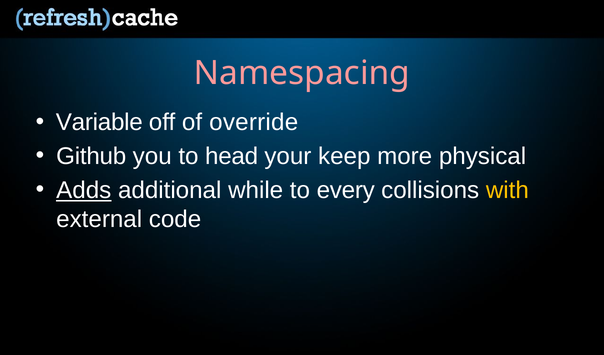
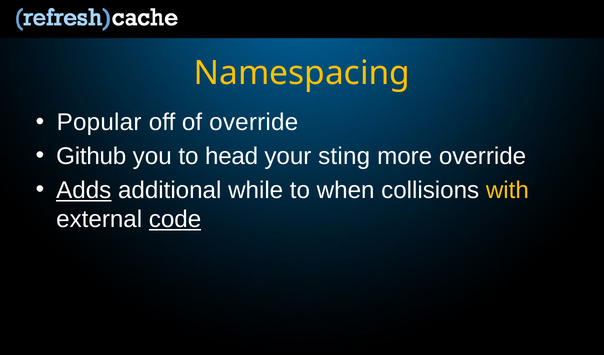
Namespacing colour: pink -> yellow
Variable: Variable -> Popular
keep: keep -> sting
more physical: physical -> override
every: every -> when
code underline: none -> present
